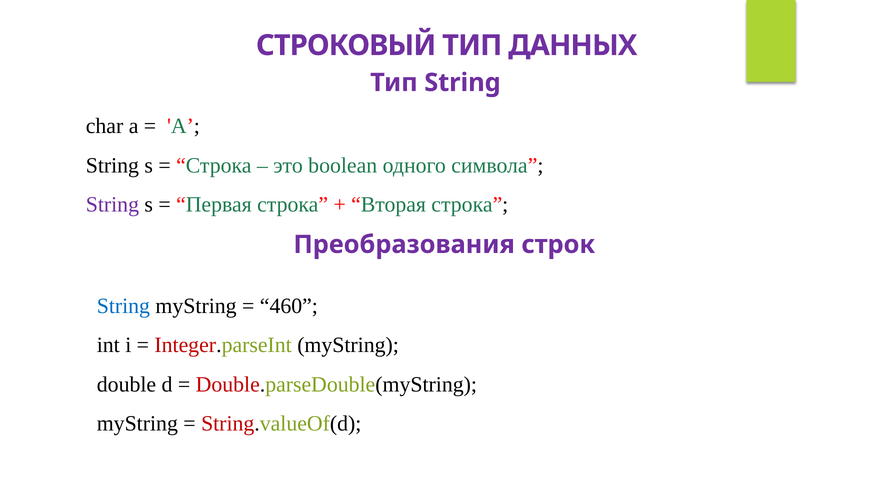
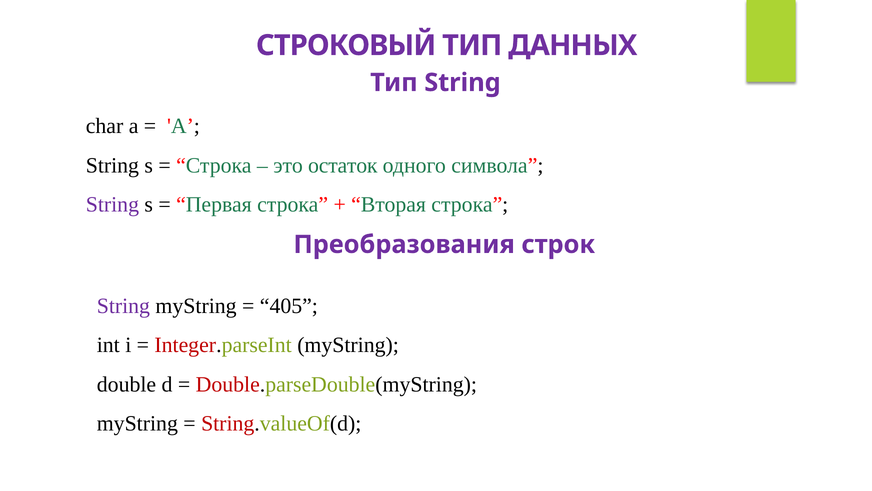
boolean: boolean -> остаток
String at (123, 306) colour: blue -> purple
460: 460 -> 405
